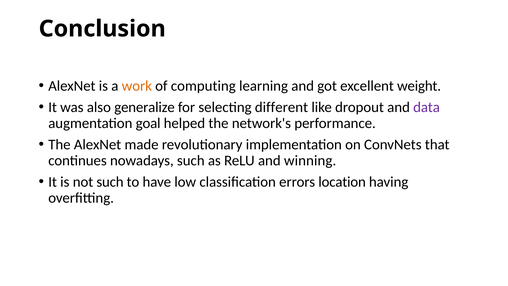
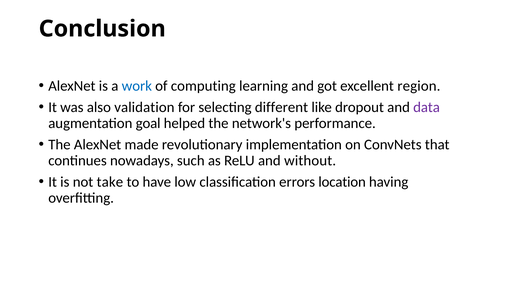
work colour: orange -> blue
weight: weight -> region
generalize: generalize -> validation
winning: winning -> without
not such: such -> take
